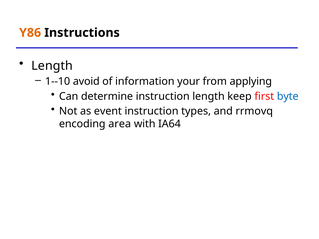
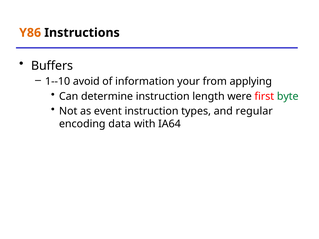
Length at (52, 66): Length -> Buffers
keep: keep -> were
byte colour: blue -> green
rrmovq: rrmovq -> regular
area: area -> data
